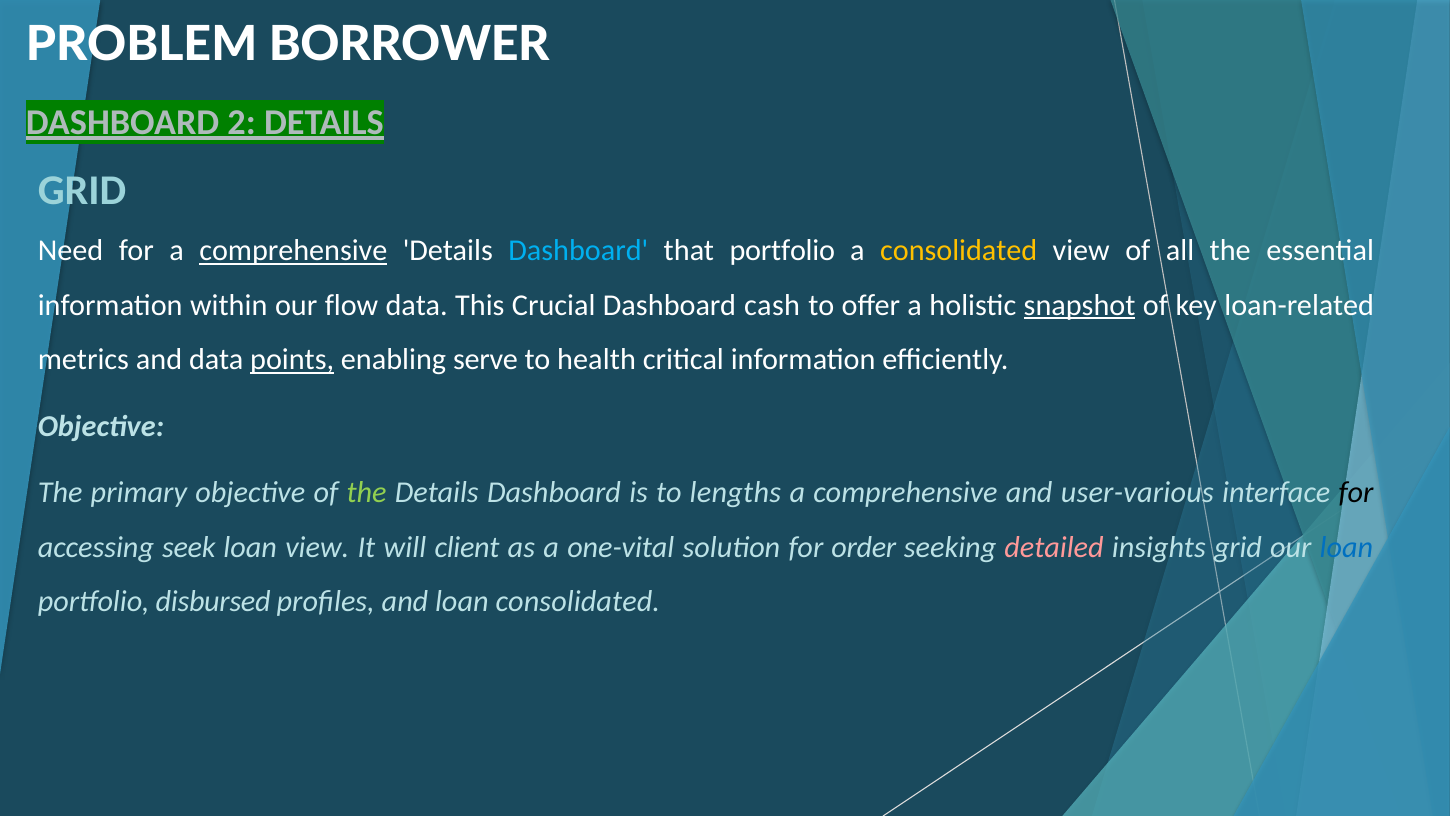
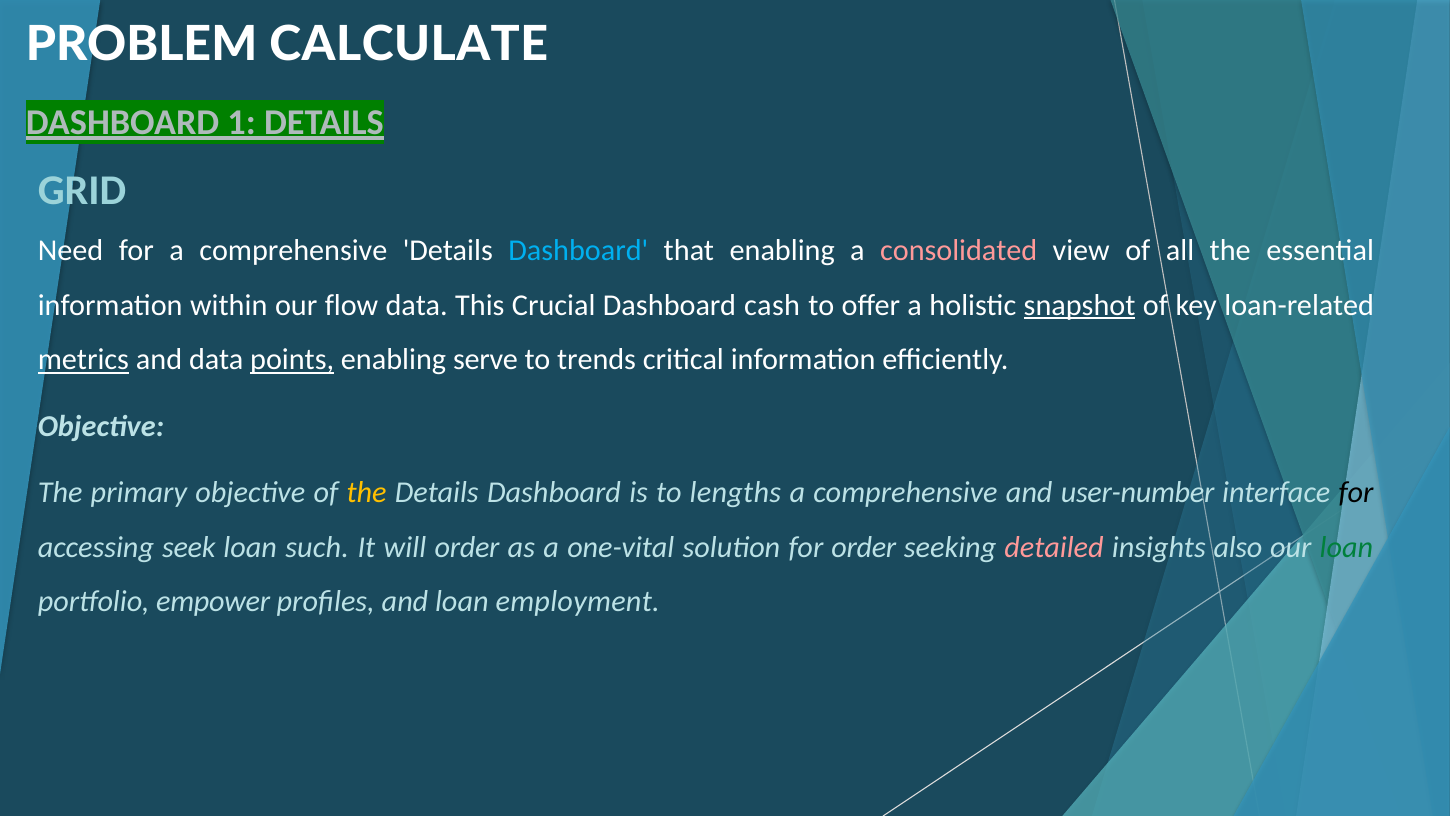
BORROWER: BORROWER -> CALCULATE
2: 2 -> 1
comprehensive at (293, 251) underline: present -> none
that portfolio: portfolio -> enabling
consolidated at (959, 251) colour: yellow -> pink
metrics underline: none -> present
health: health -> trends
the at (367, 492) colour: light green -> yellow
user-various: user-various -> user-number
loan view: view -> such
will client: client -> order
insights grid: grid -> also
loan at (1346, 547) colour: blue -> green
disbursed: disbursed -> empower
loan consolidated: consolidated -> employment
